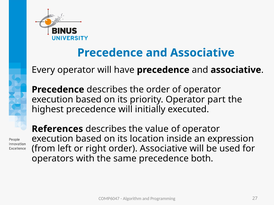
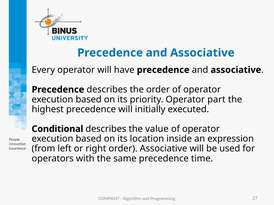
References: References -> Conditional
both: both -> time
